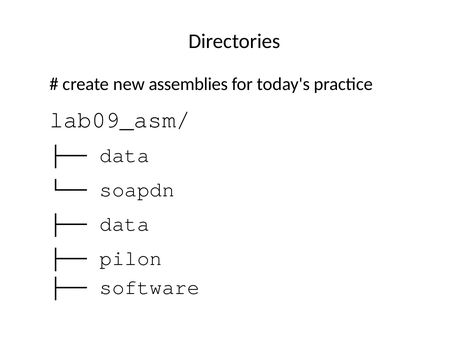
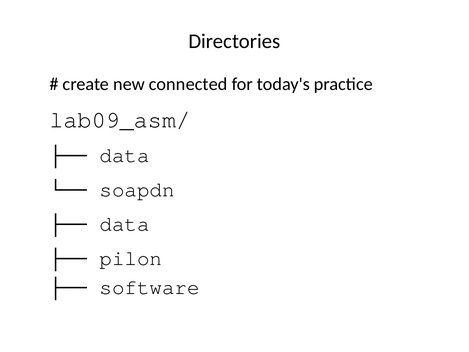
assemblies: assemblies -> connected
